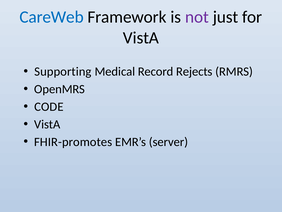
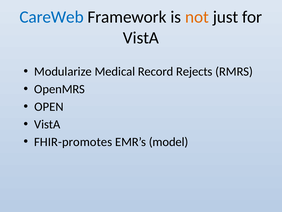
not colour: purple -> orange
Supporting: Supporting -> Modularize
CODE: CODE -> OPEN
server: server -> model
